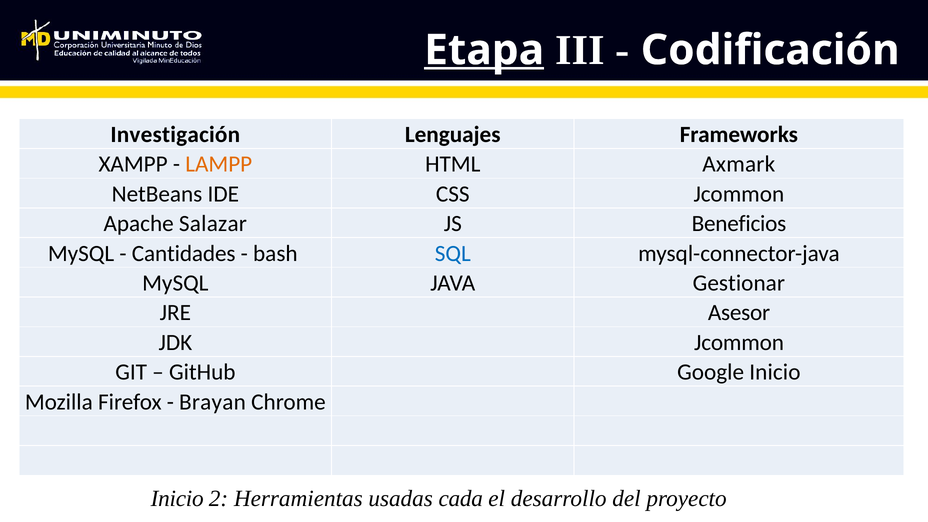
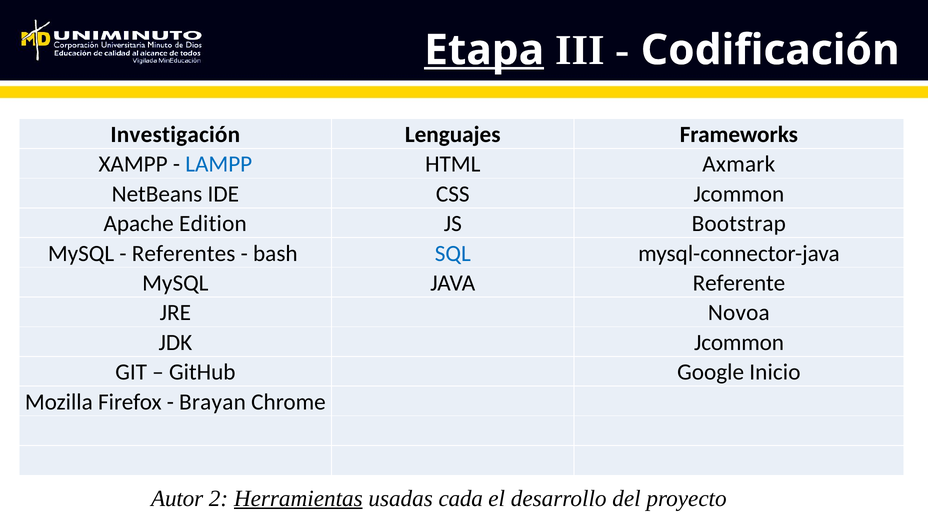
LAMPP colour: orange -> blue
Salazar: Salazar -> Edition
Beneficios: Beneficios -> Bootstrap
Cantidades: Cantidades -> Referentes
Gestionar: Gestionar -> Referente
Asesor: Asesor -> Novoa
Inicio at (177, 498): Inicio -> Autor
Herramientas underline: none -> present
